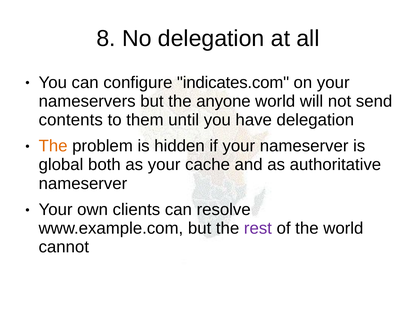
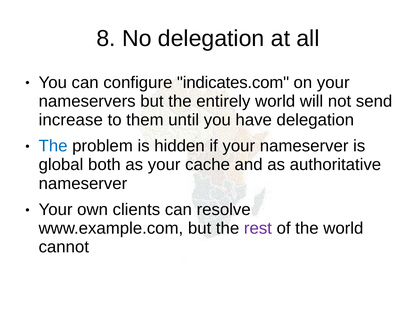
anyone: anyone -> entirely
contents: contents -> increase
The at (53, 146) colour: orange -> blue
